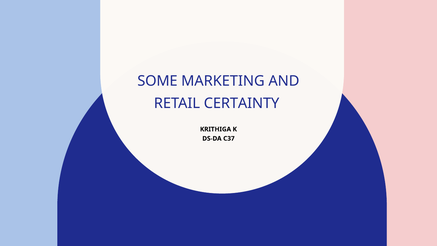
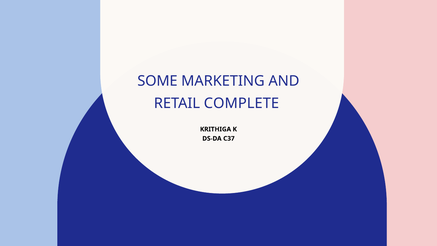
CERTAINTY: CERTAINTY -> COMPLETE
